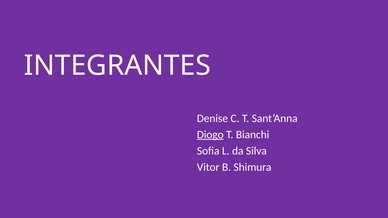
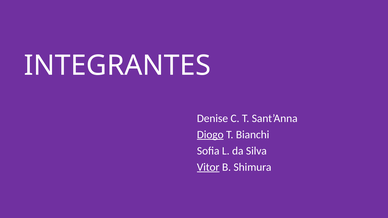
Vitor underline: none -> present
